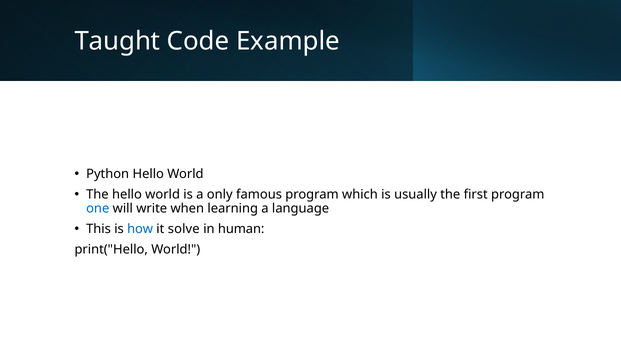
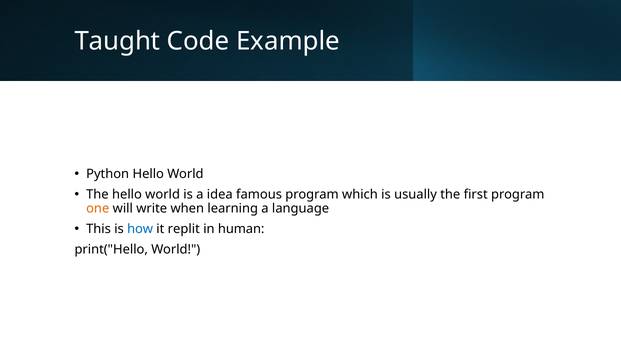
only: only -> idea
one colour: blue -> orange
solve: solve -> replit
